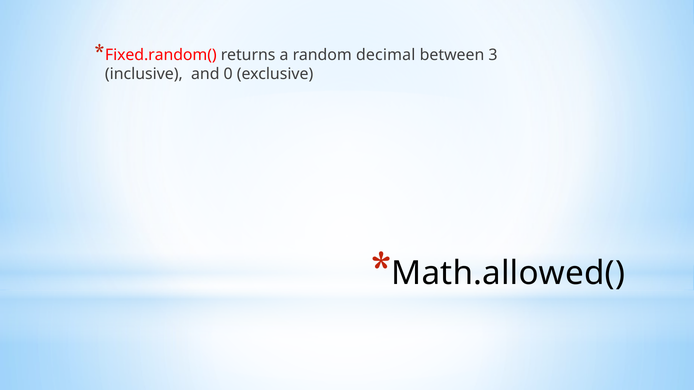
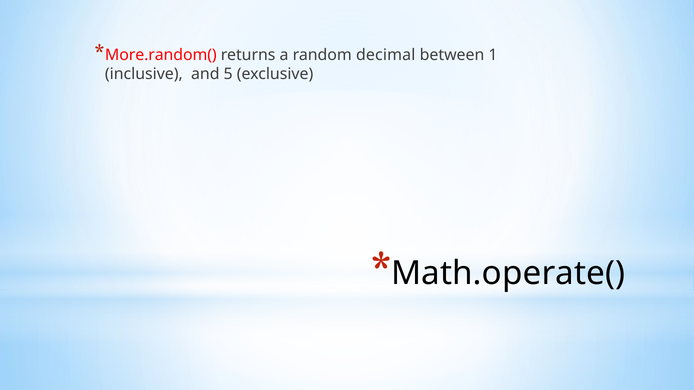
Fixed.random(: Fixed.random( -> More.random(
3: 3 -> 1
0: 0 -> 5
Math.allowed(: Math.allowed( -> Math.operate(
